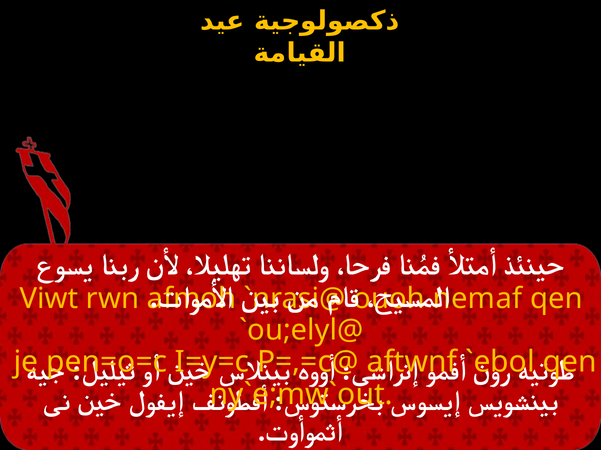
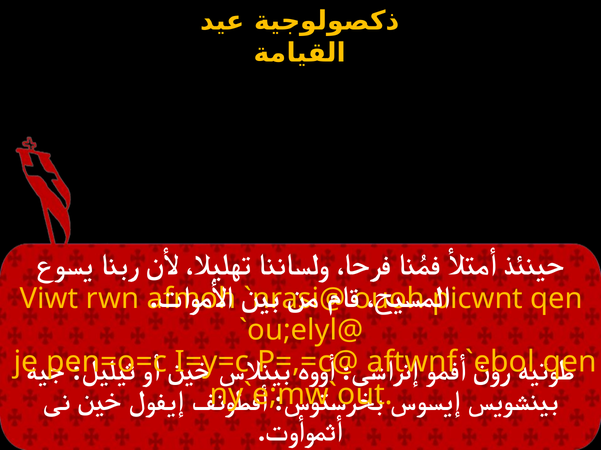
nemaf: nemaf -> picwnt
